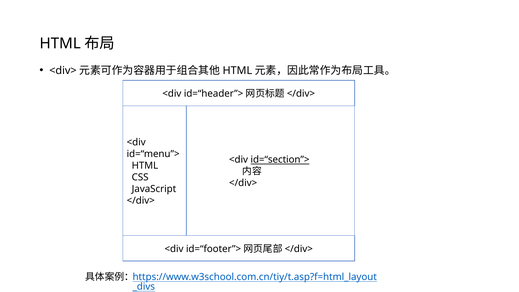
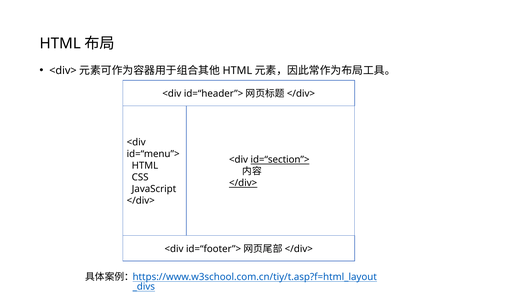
</div> at (243, 183) underline: none -> present
